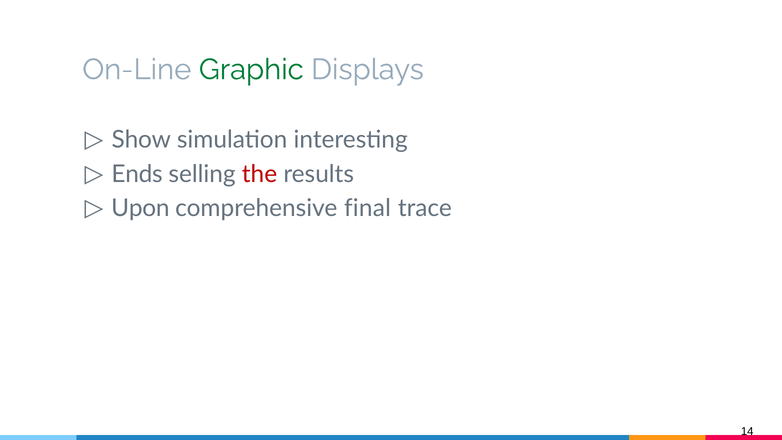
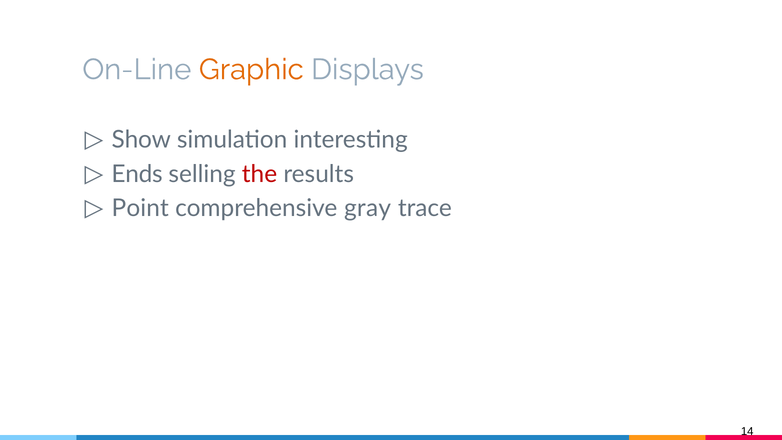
Graphic colour: green -> orange
Upon: Upon -> Point
final: final -> gray
